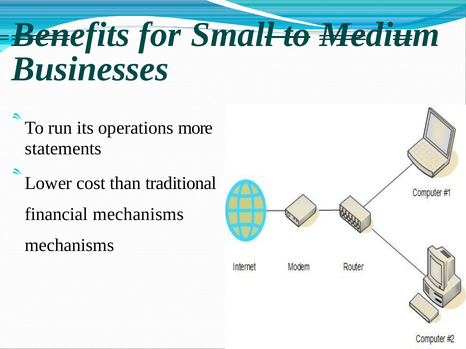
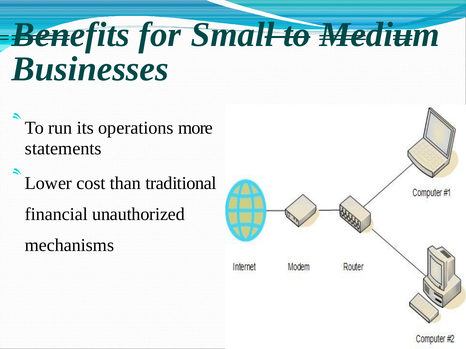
financial mechanisms: mechanisms -> unauthorized
